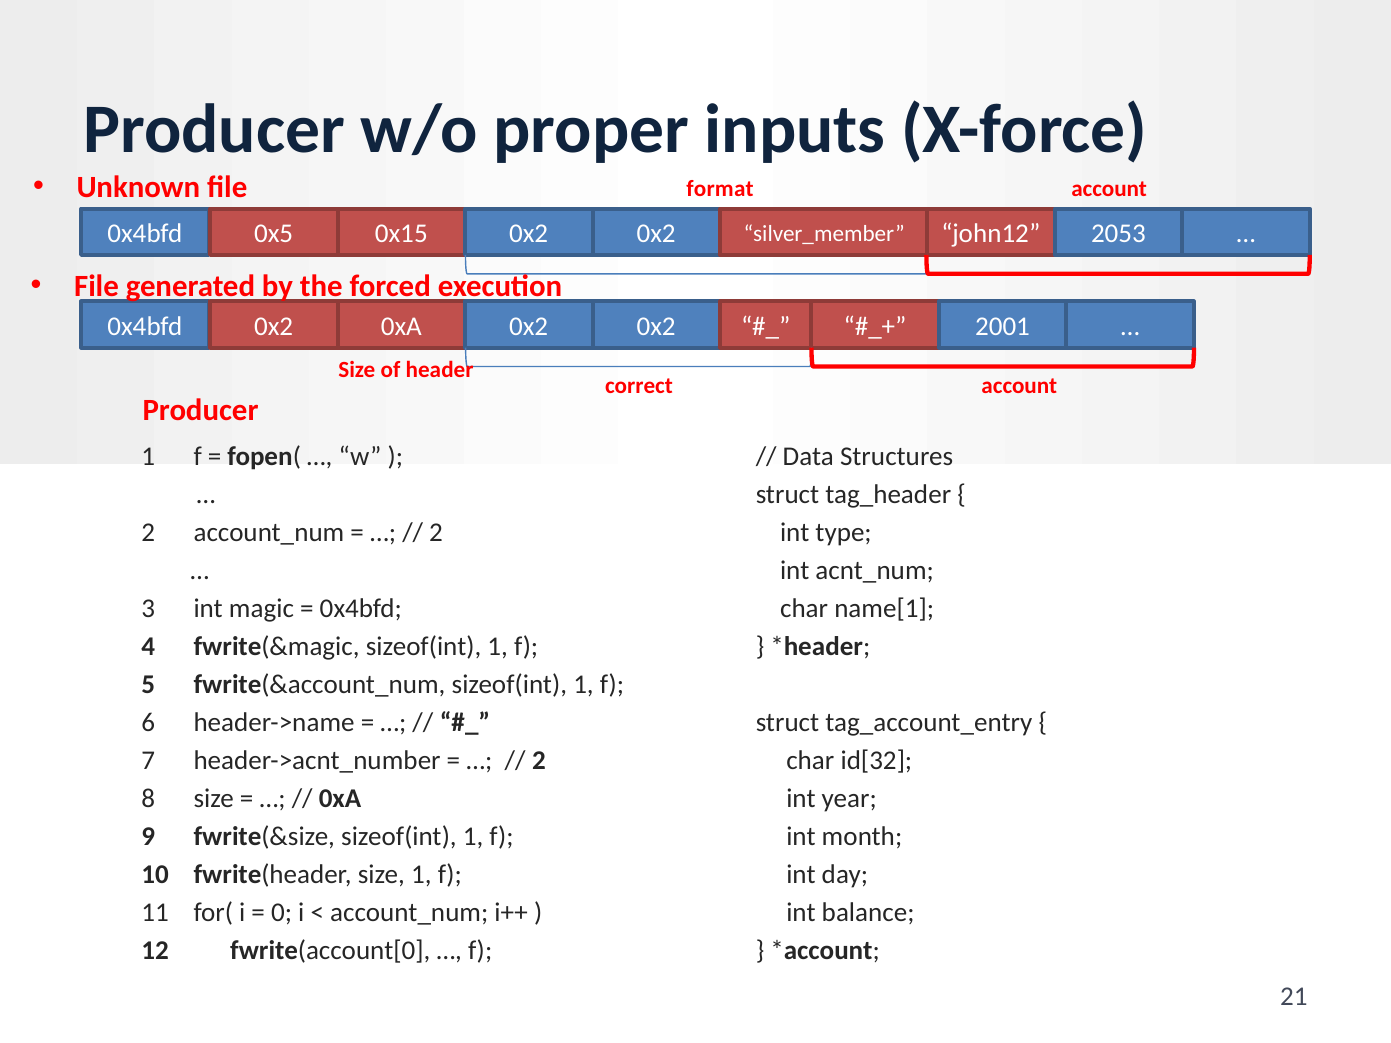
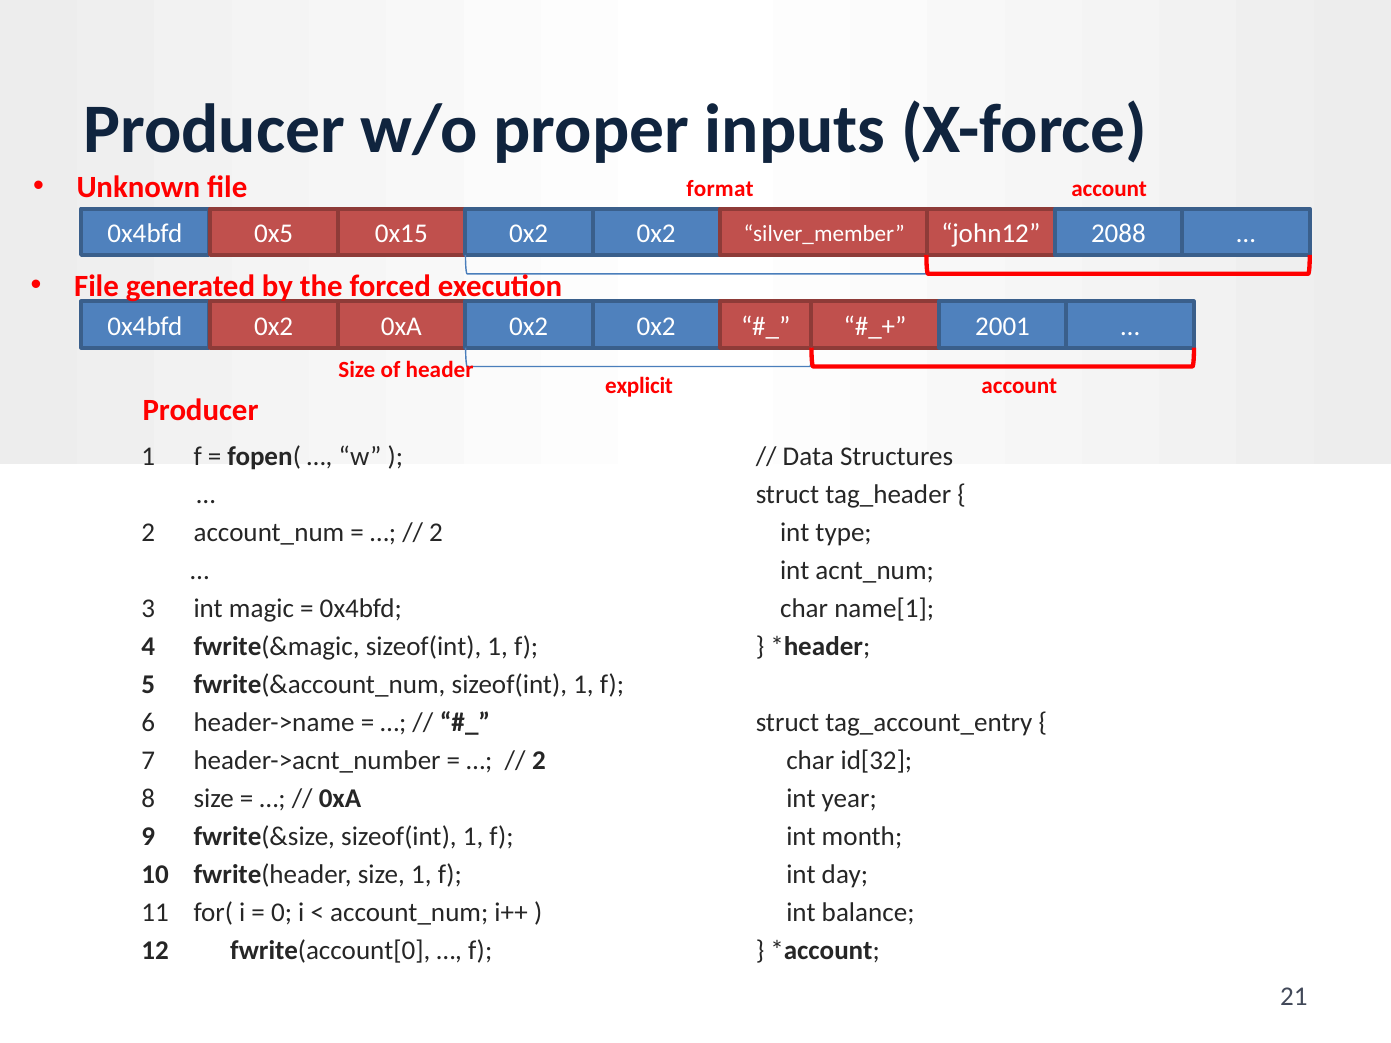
2053: 2053 -> 2088
correct: correct -> explicit
